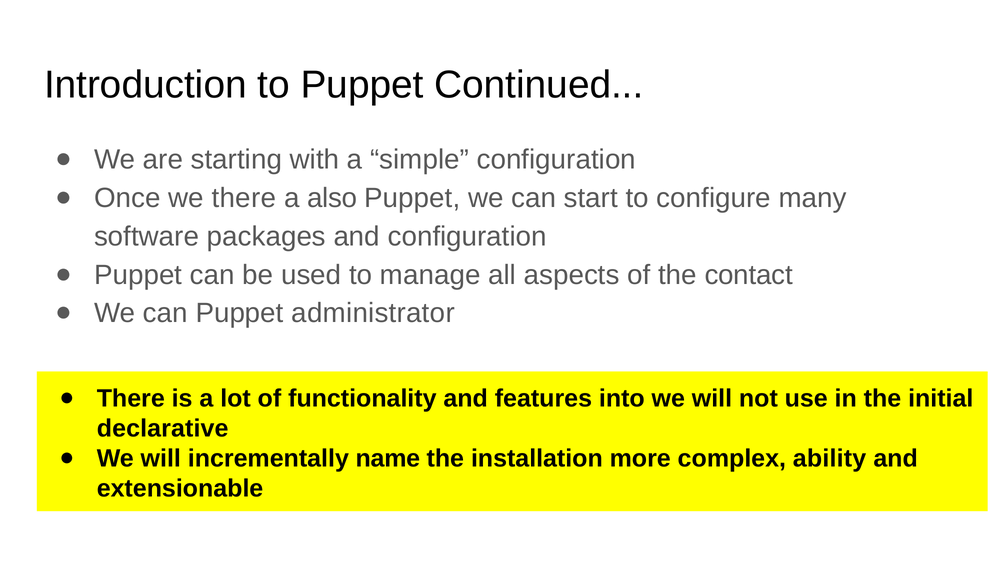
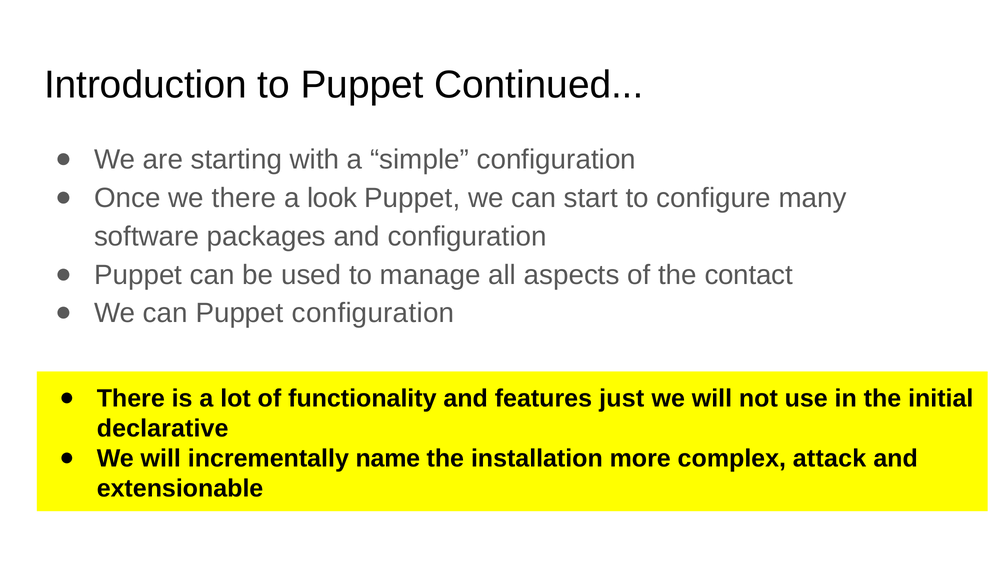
also: also -> look
Puppet administrator: administrator -> configuration
into: into -> just
ability: ability -> attack
